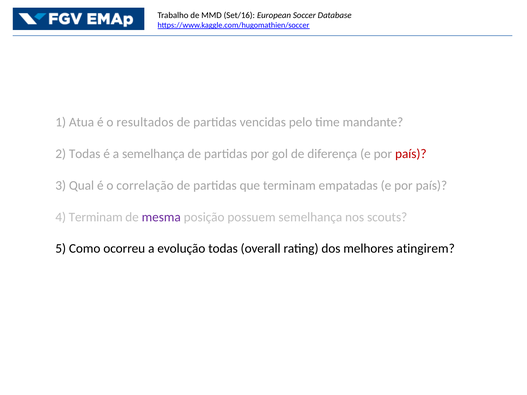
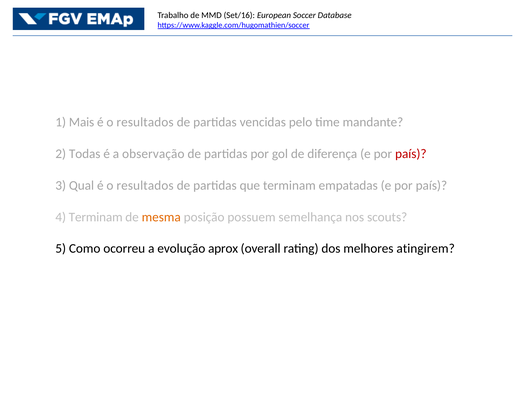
Atua: Atua -> Mais
a semelhança: semelhança -> observação
Qual é o correlação: correlação -> resultados
mesma colour: purple -> orange
evolução todas: todas -> aprox
